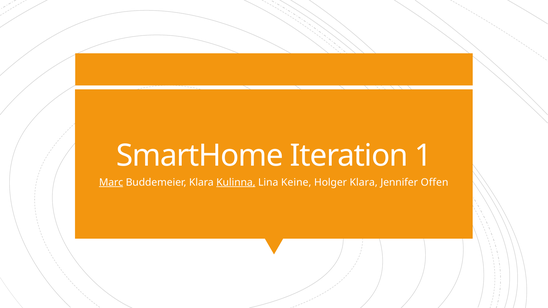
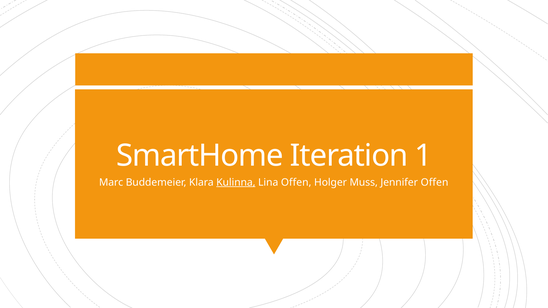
Marc underline: present -> none
Lina Keine: Keine -> Offen
Holger Klara: Klara -> Muss
